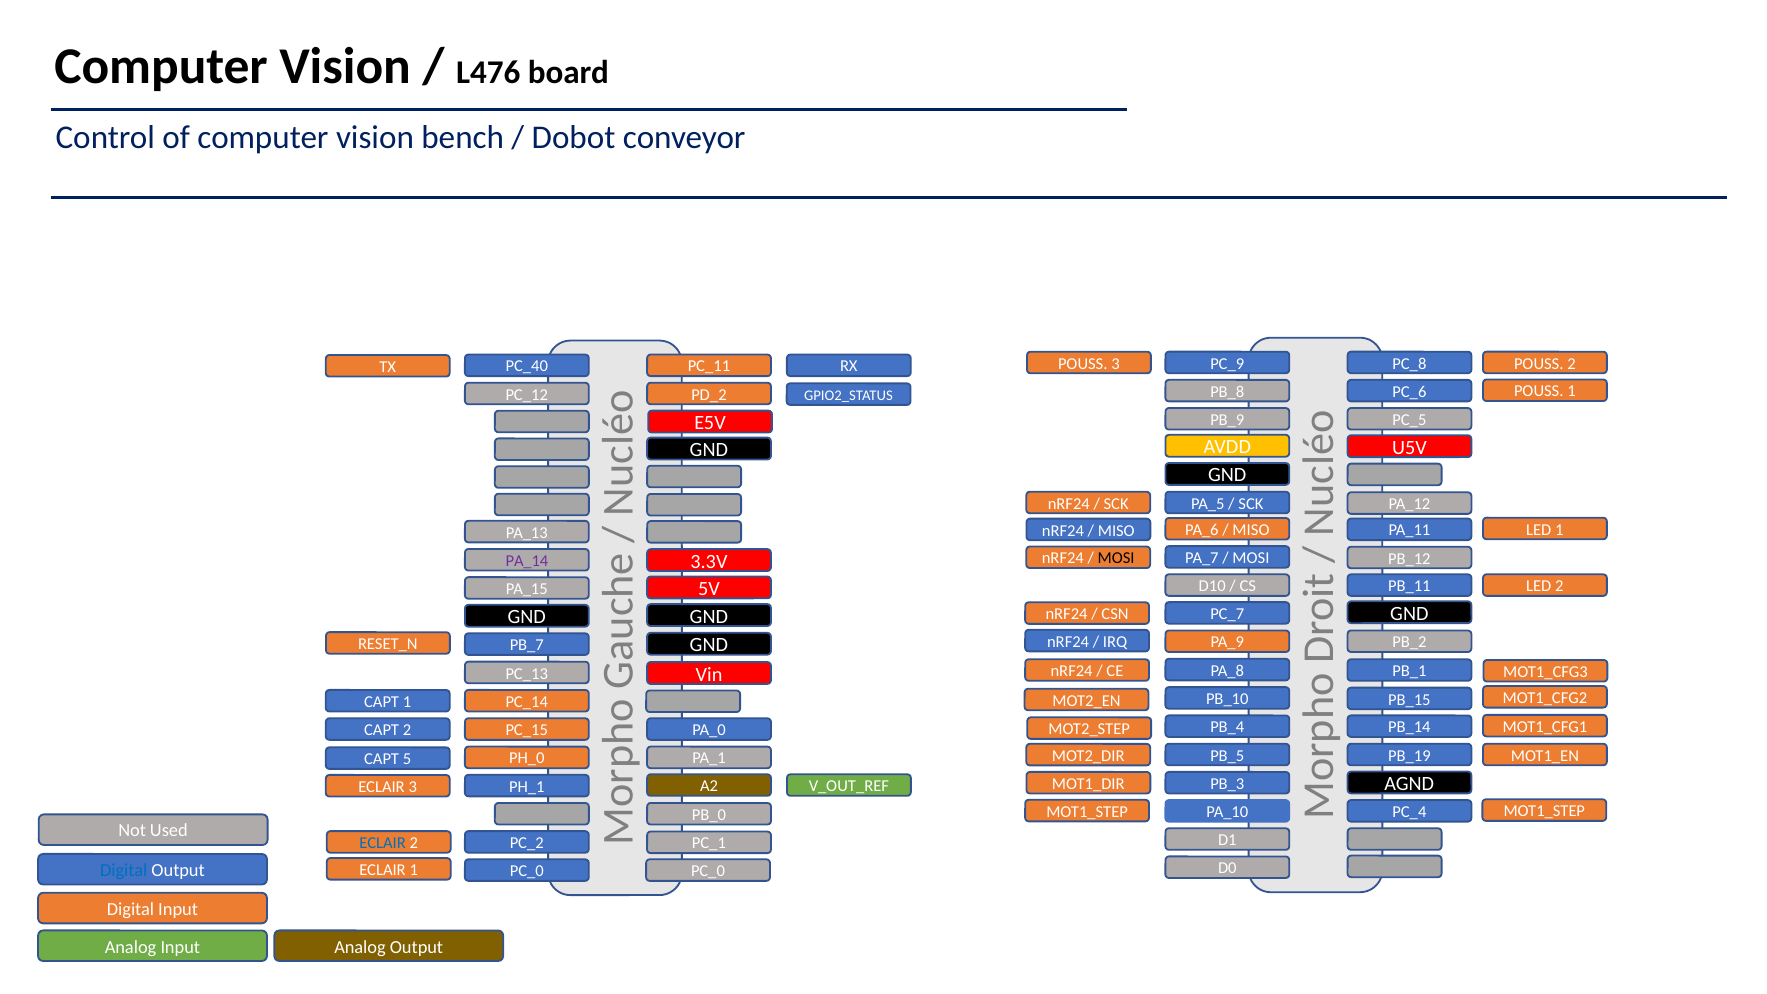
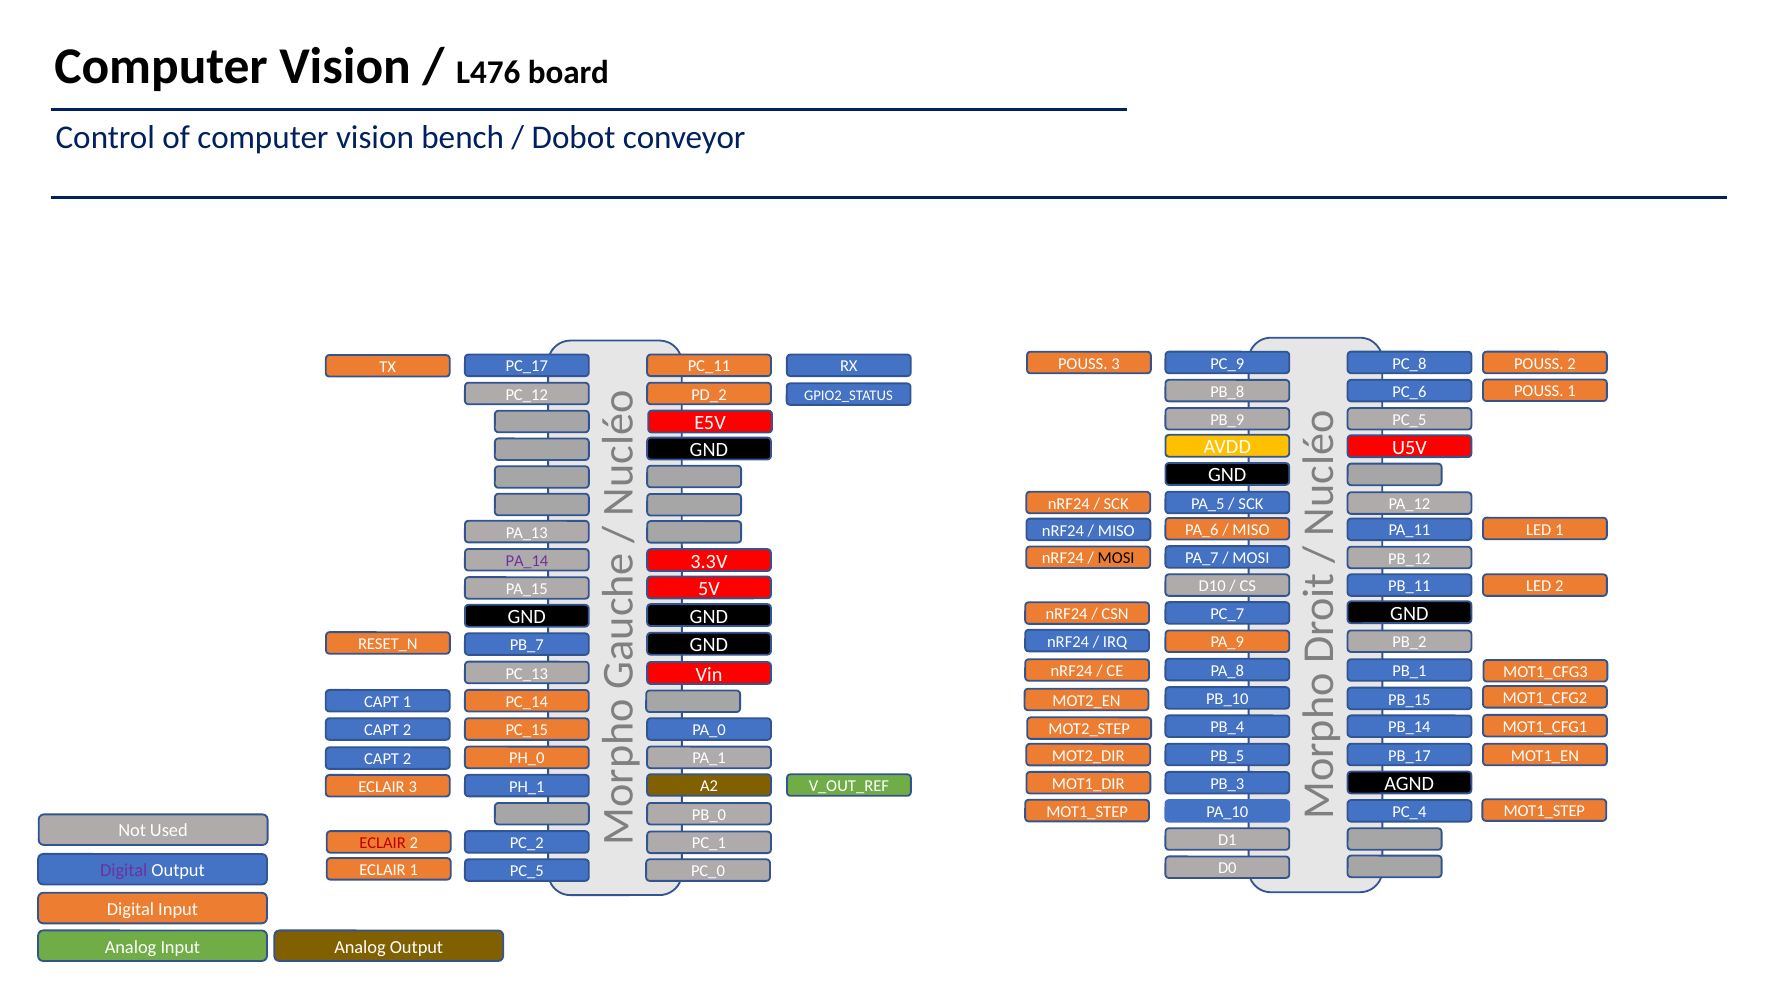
PC_40: PC_40 -> PC_17
PB_19: PB_19 -> PB_17
5 at (407, 759): 5 -> 2
ECLAIR at (383, 843) colour: blue -> red
Digital at (124, 870) colour: blue -> purple
PC_0 at (527, 871): PC_0 -> PC_5
